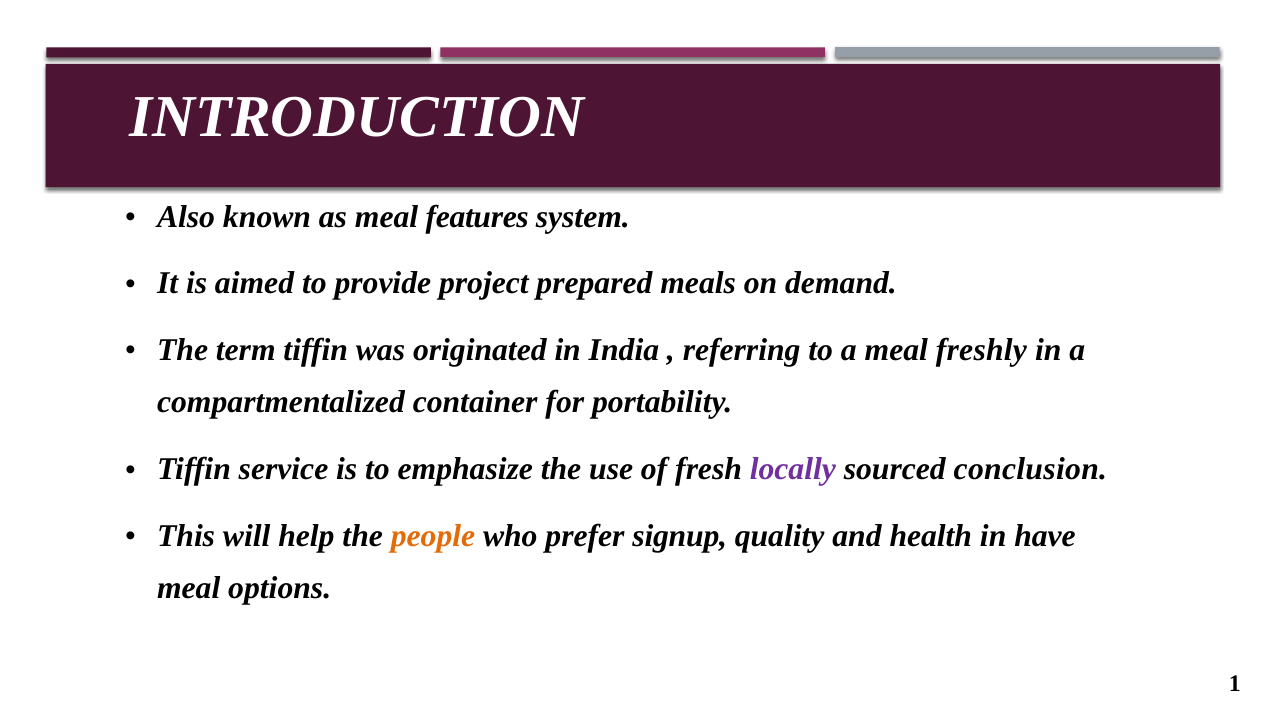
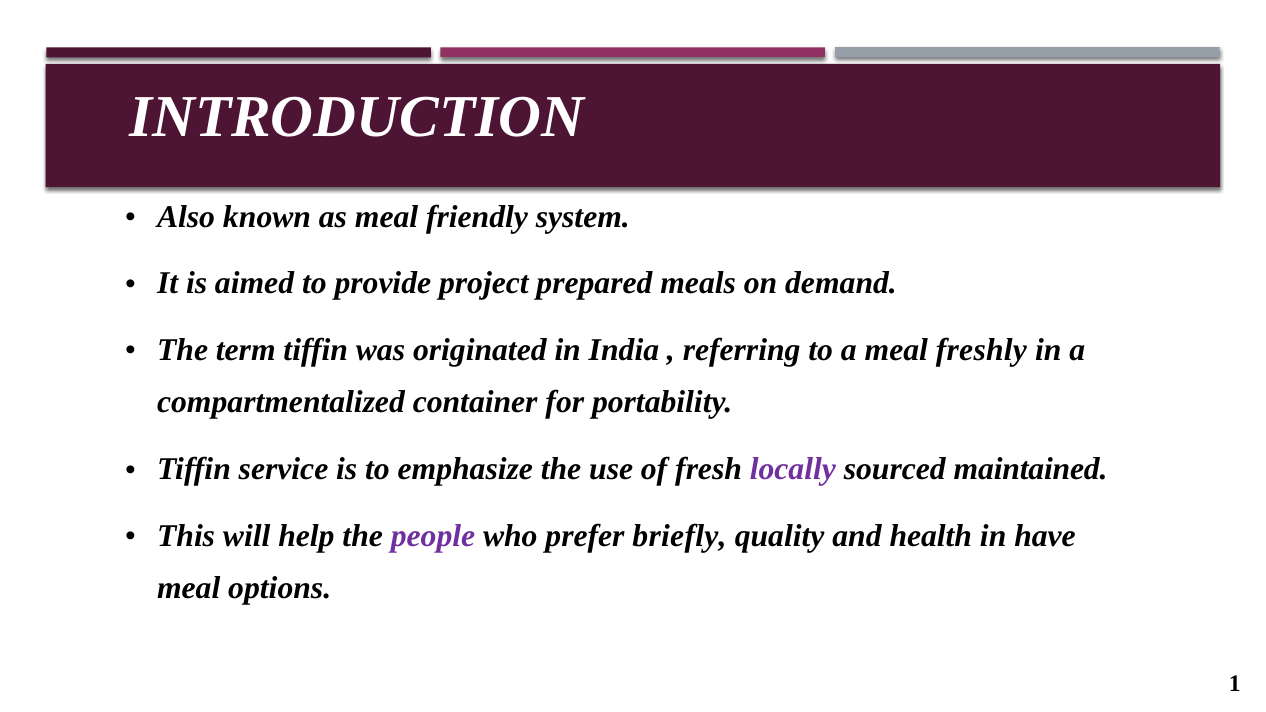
features: features -> friendly
conclusion: conclusion -> maintained
people colour: orange -> purple
signup: signup -> briefly
